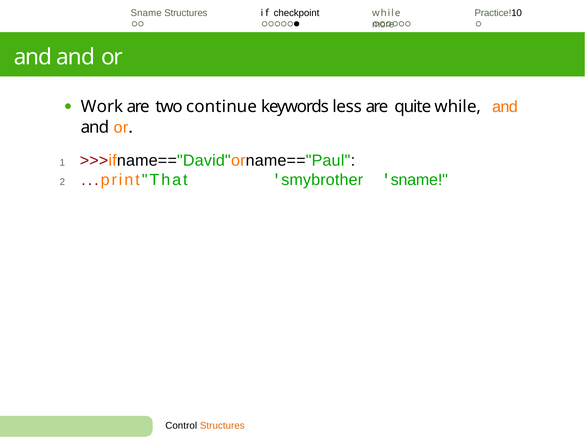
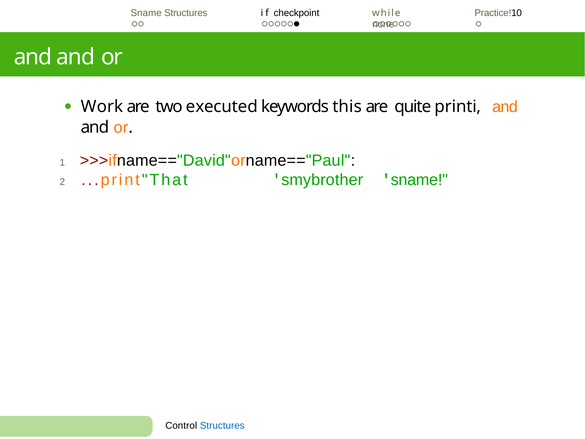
more: more -> none
continue: continue -> executed
less: less -> this
quite while: while -> printi
Structures at (222, 426) colour: orange -> blue
